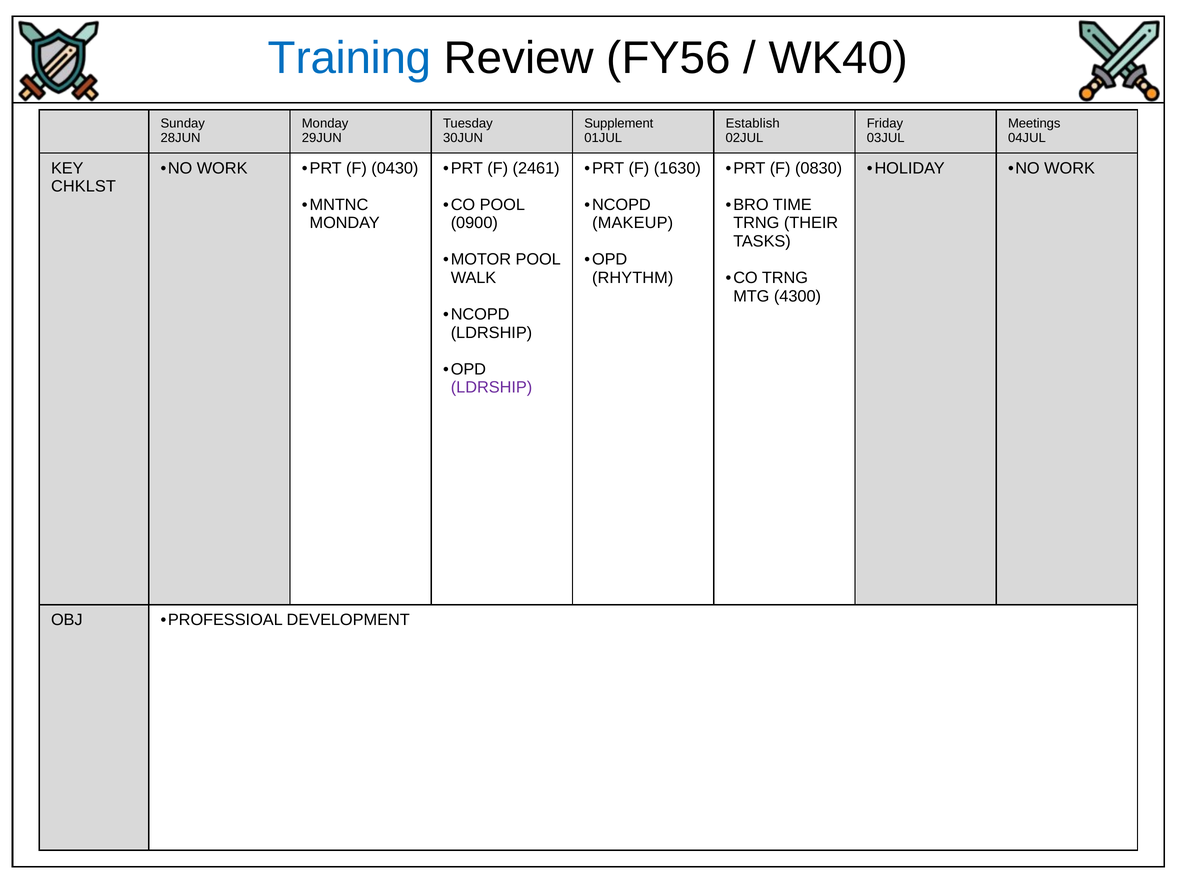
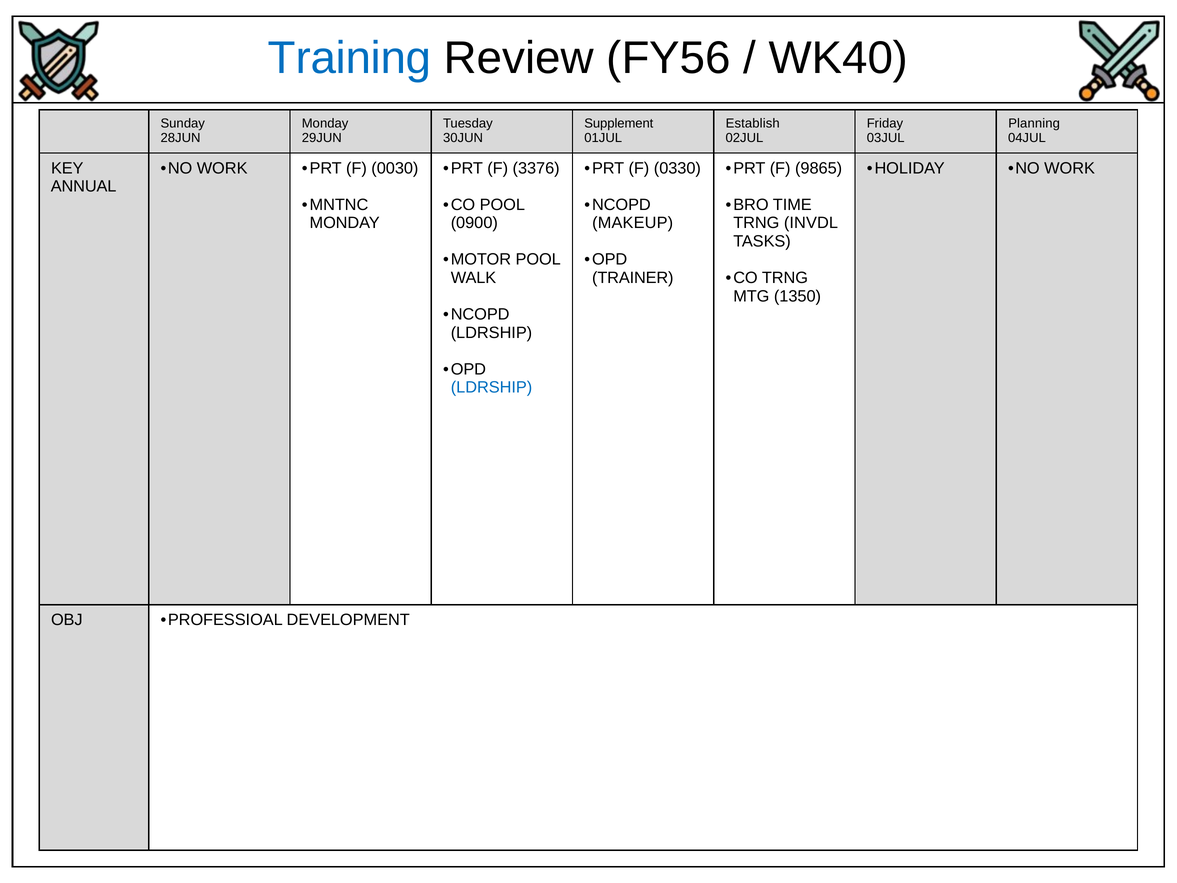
Meetings: Meetings -> Planning
0430: 0430 -> 0030
2461: 2461 -> 3376
1630: 1630 -> 0330
0830: 0830 -> 9865
CHKLST: CHKLST -> ANNUAL
THEIR: THEIR -> INVDL
RHYTHM: RHYTHM -> TRAINER
4300: 4300 -> 1350
LDRSHIP at (492, 387) colour: purple -> blue
